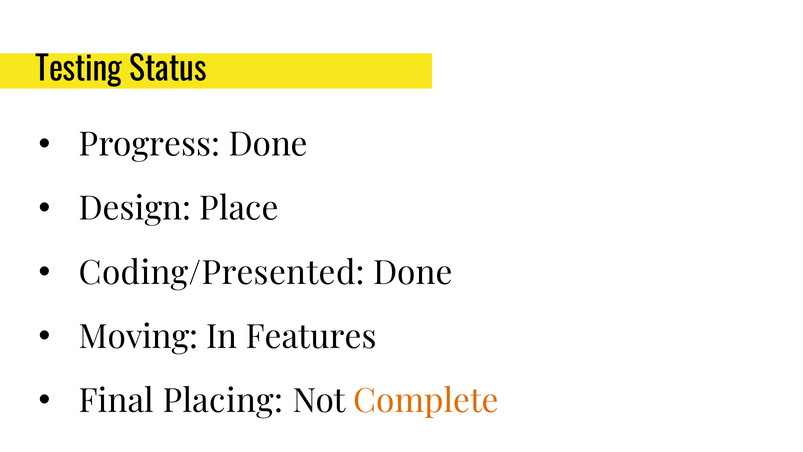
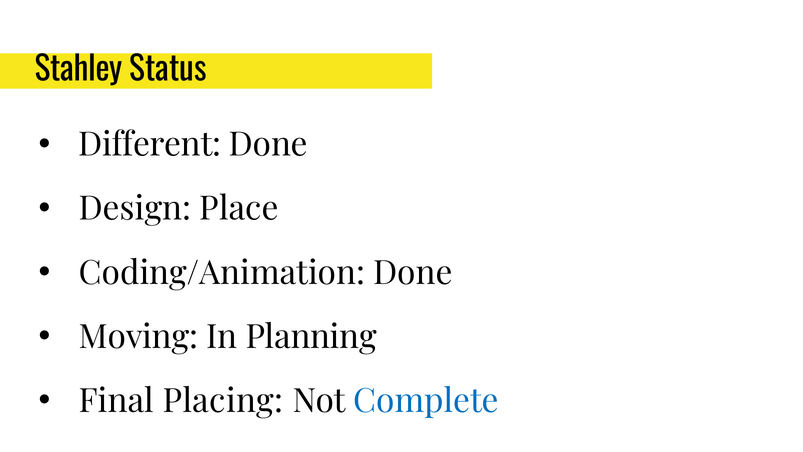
Testing: Testing -> Stahley
Progress: Progress -> Different
Coding/Presented: Coding/Presented -> Coding/Animation
Features: Features -> Planning
Complete colour: orange -> blue
